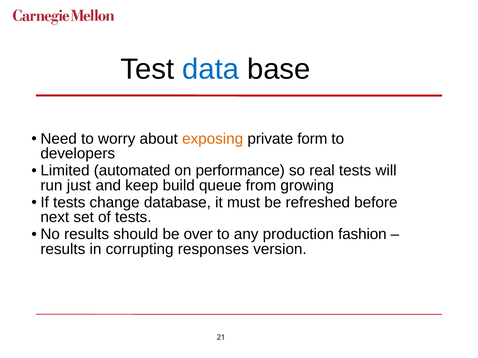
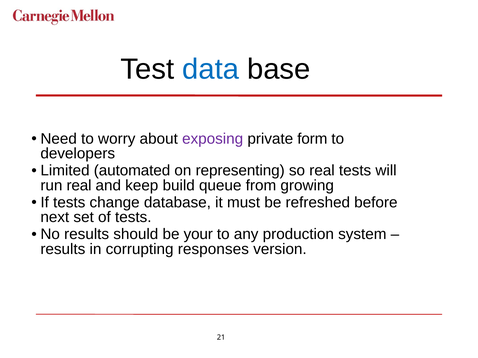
exposing colour: orange -> purple
performance: performance -> representing
run just: just -> real
over: over -> your
fashion: fashion -> system
